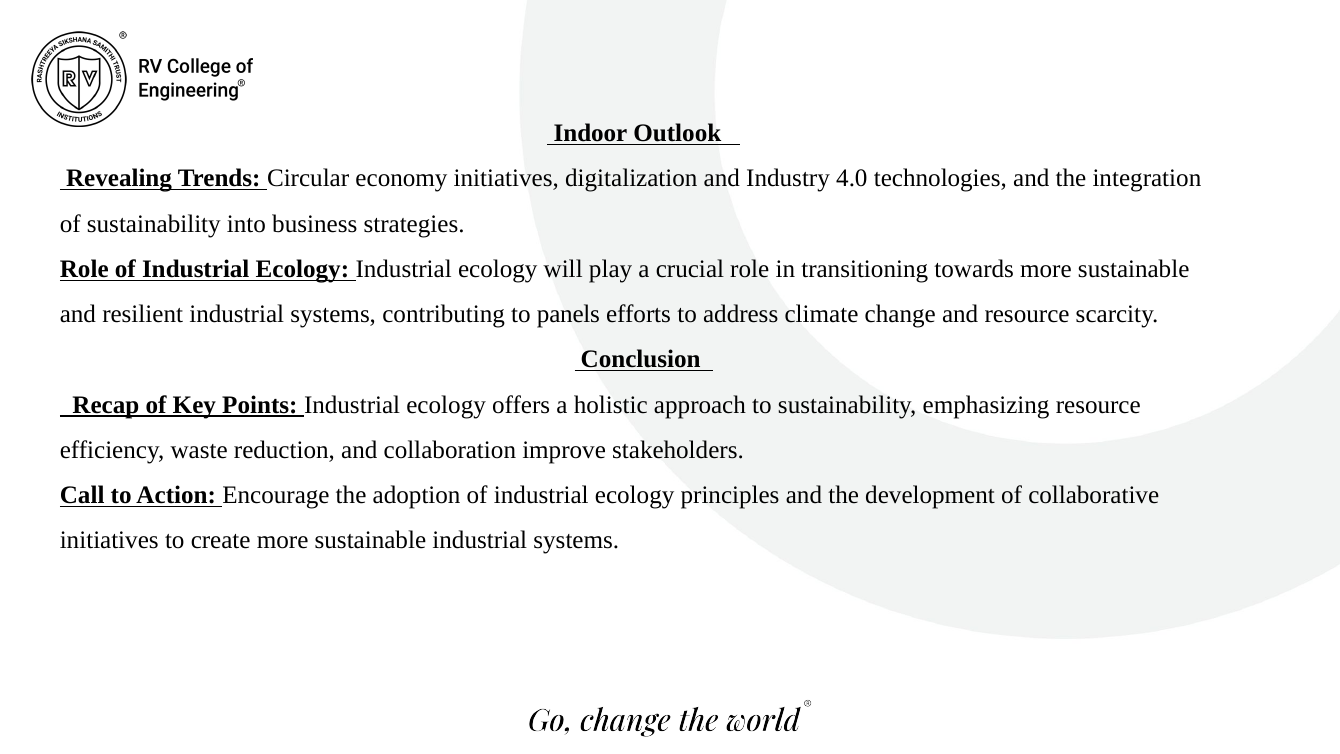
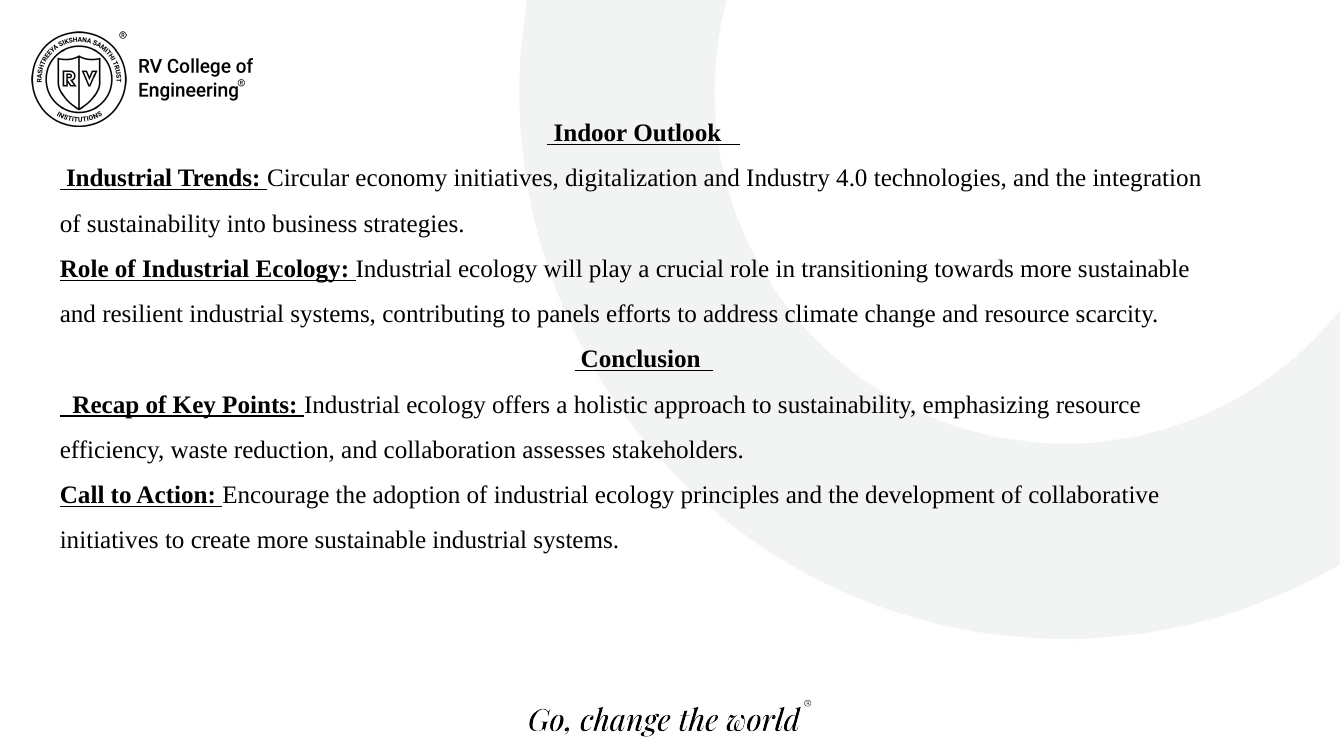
Revealing at (119, 179): Revealing -> Industrial
improve: improve -> assesses
